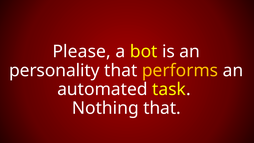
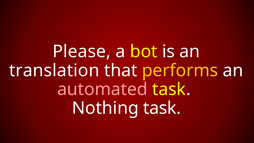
personality: personality -> translation
automated colour: white -> pink
Nothing that: that -> task
